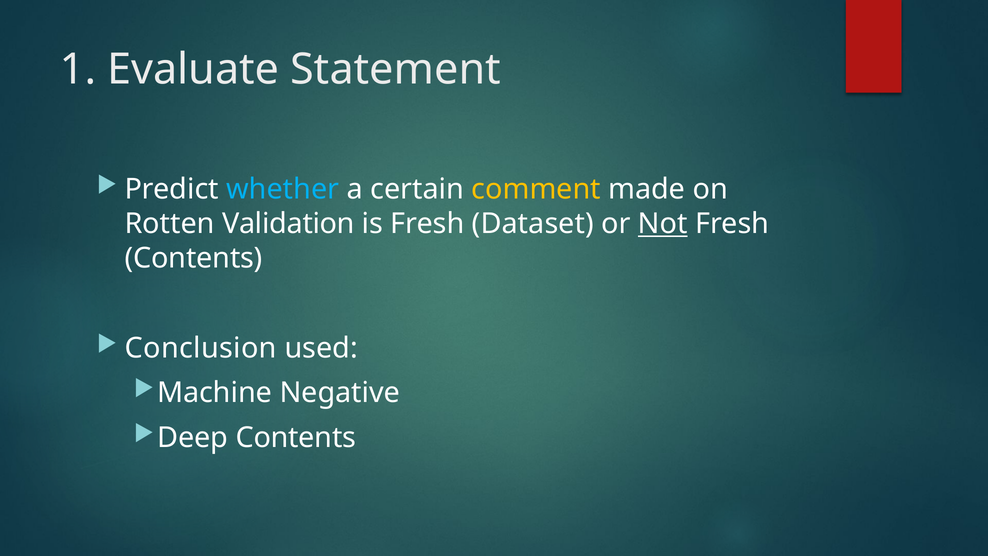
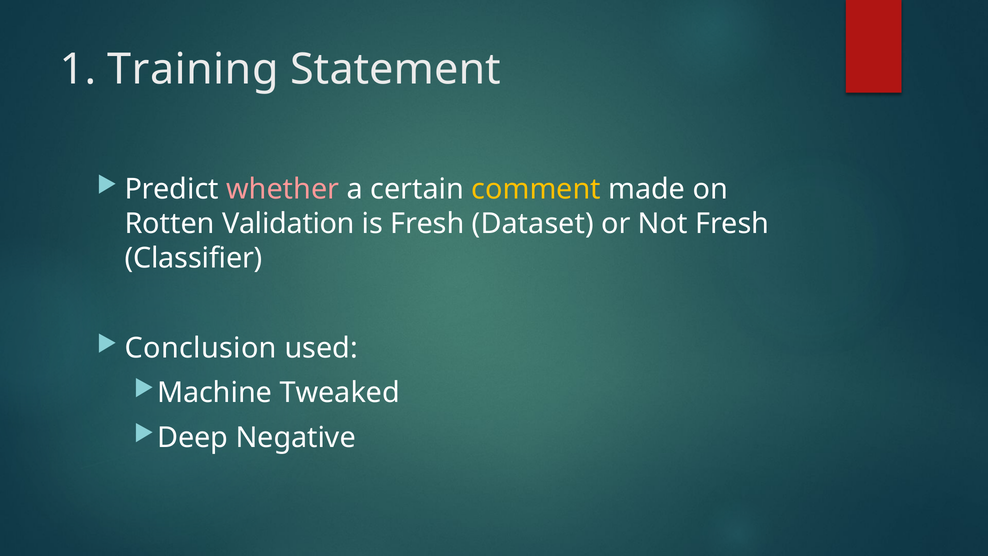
Evaluate: Evaluate -> Training
whether colour: light blue -> pink
Not underline: present -> none
Contents at (194, 258): Contents -> Classifier
Negative: Negative -> Tweaked
Deep Contents: Contents -> Negative
